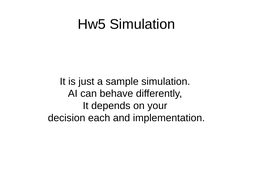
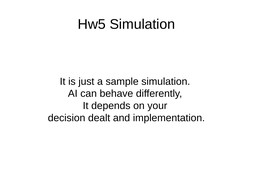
each: each -> dealt
